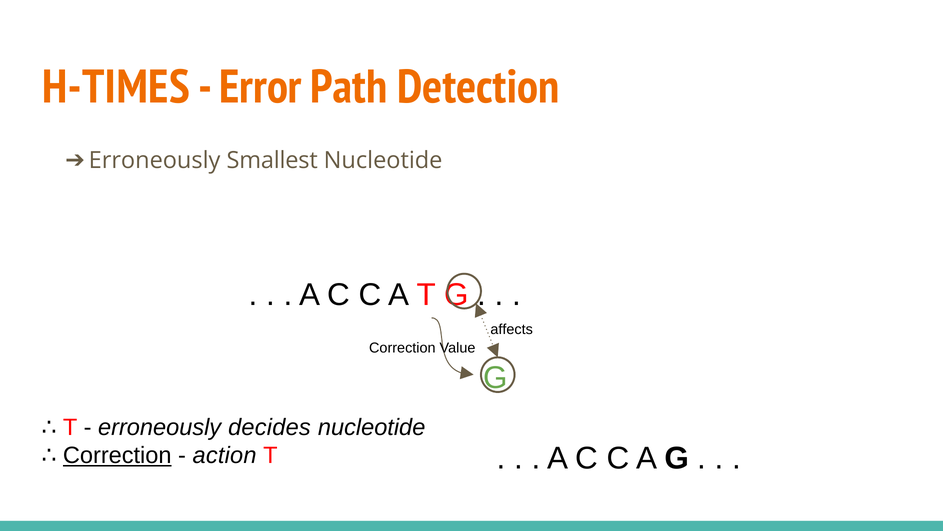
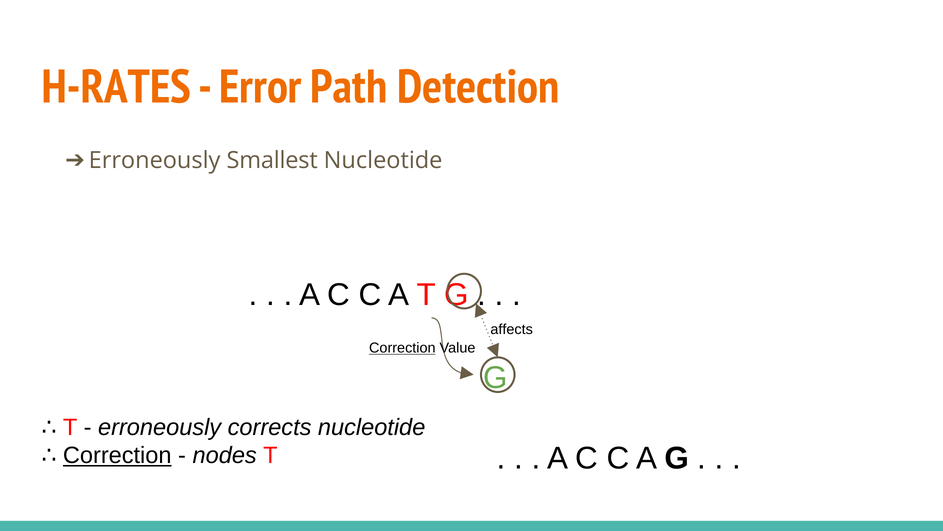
H-TIMES: H-TIMES -> H-RATES
Correction at (402, 348) underline: none -> present
decides: decides -> corrects
action: action -> nodes
